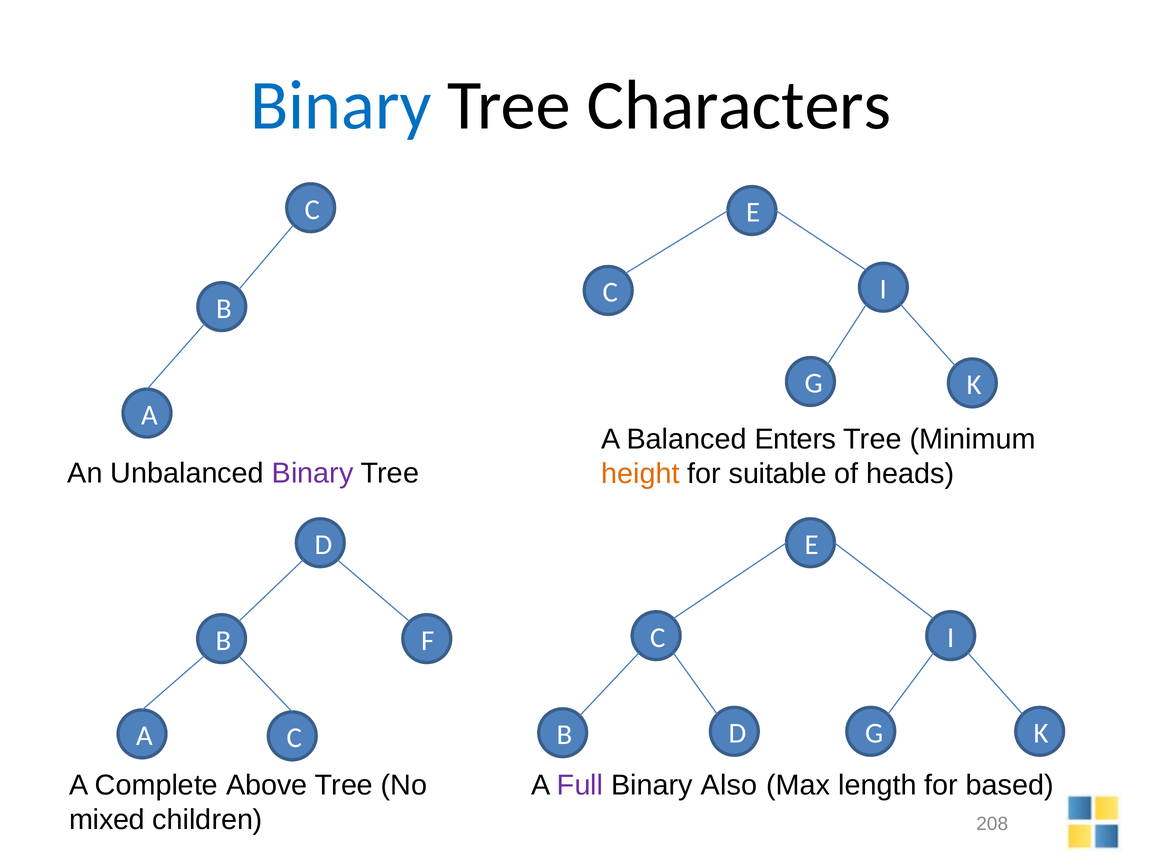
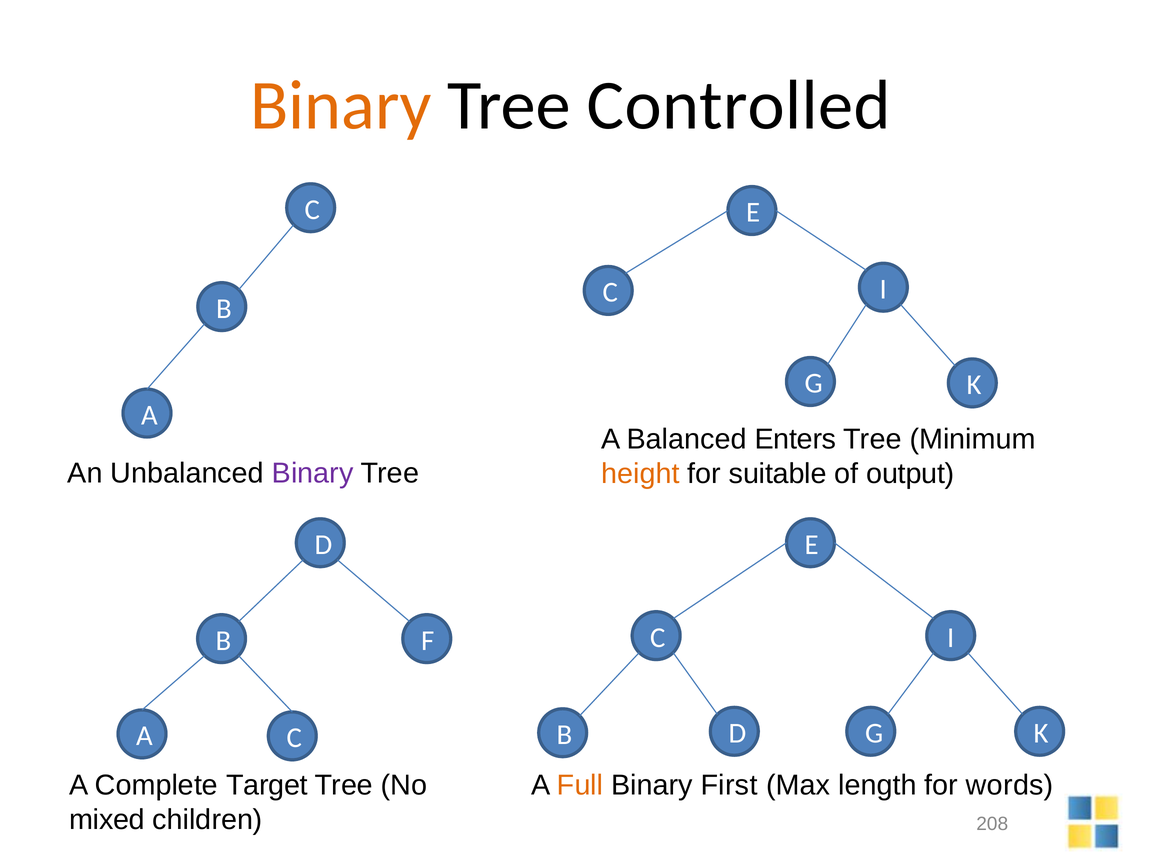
Binary at (341, 106) colour: blue -> orange
Characters: Characters -> Controlled
heads: heads -> output
Above: Above -> Target
Full colour: purple -> orange
Also: Also -> First
based: based -> words
